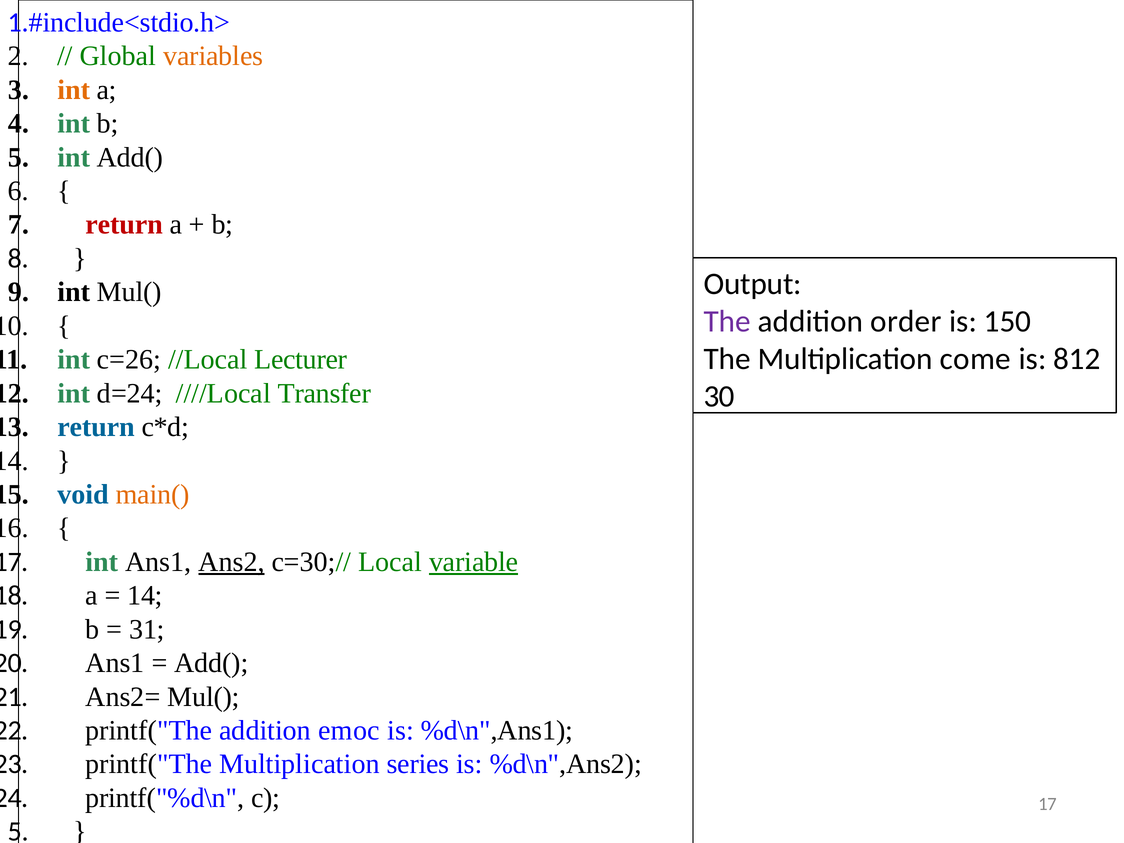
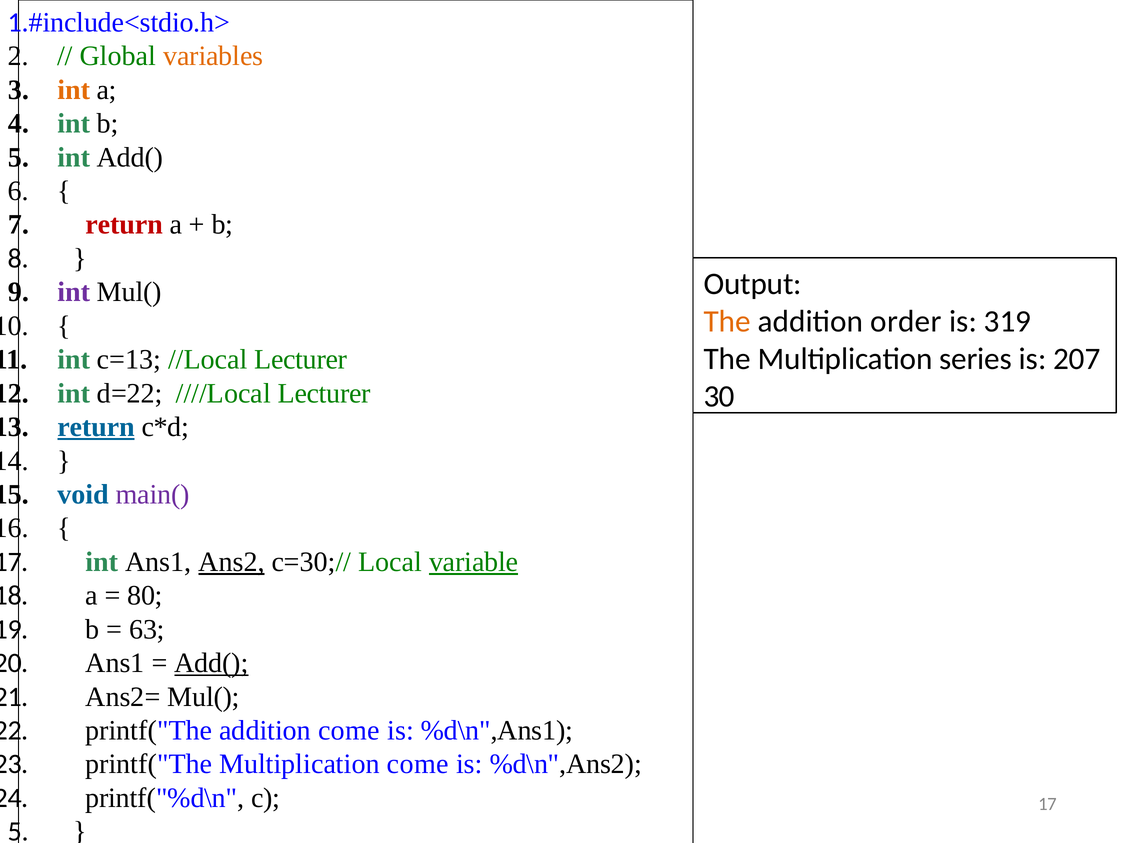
int at (74, 292) colour: black -> purple
The at (727, 321) colour: purple -> orange
150: 150 -> 319
come: come -> series
812: 812 -> 207
c=26: c=26 -> c=13
d=24: d=24 -> d=22
////Local Transfer: Transfer -> Lecturer
return at (96, 427) underline: none -> present
main( colour: orange -> purple
14 at (145, 596): 14 -> 80
31: 31 -> 63
Add( at (211, 663) underline: none -> present
addition emoc: emoc -> come
Multiplication series: series -> come
